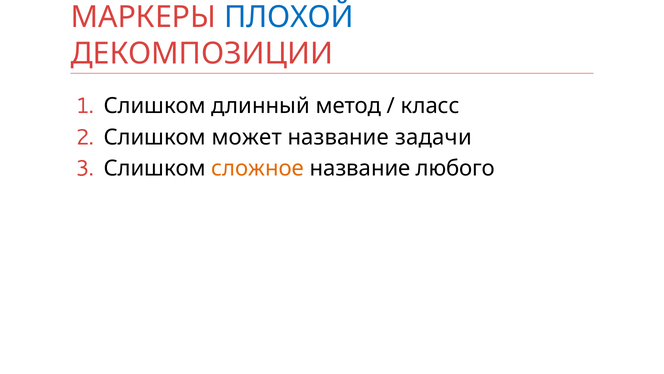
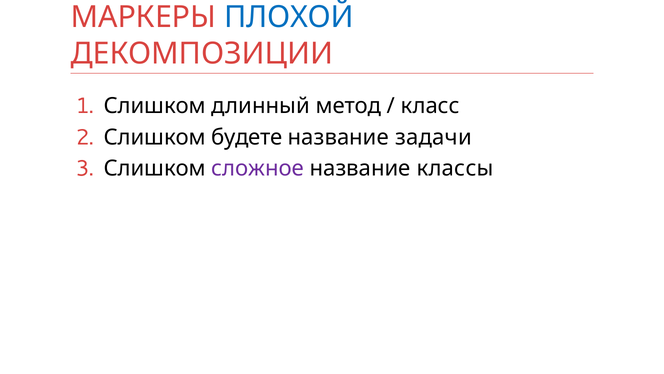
может: может -> будете
сложное colour: orange -> purple
любого: любого -> классы
